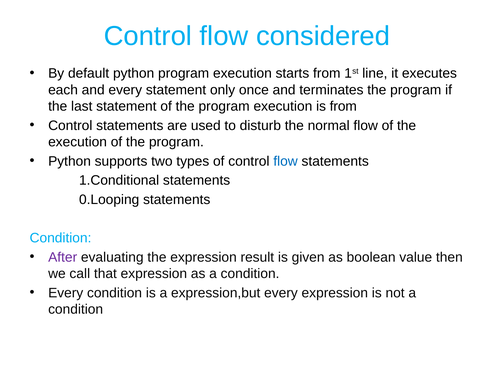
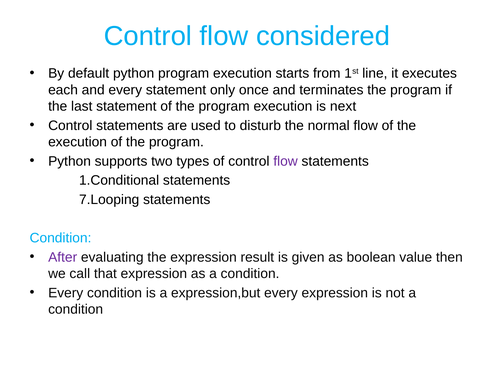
is from: from -> next
flow at (286, 161) colour: blue -> purple
0.Looping: 0.Looping -> 7.Looping
